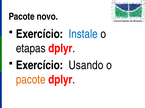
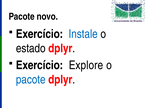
etapas: etapas -> estado
Usando: Usando -> Explore
pacote at (31, 80) colour: orange -> blue
